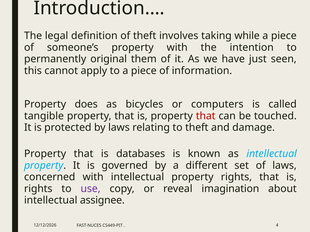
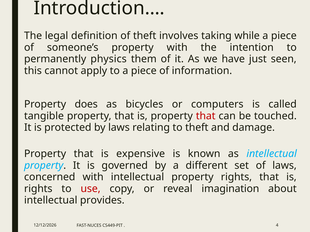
original: original -> physics
databases: databases -> expensive
use colour: purple -> red
assignee: assignee -> provides
